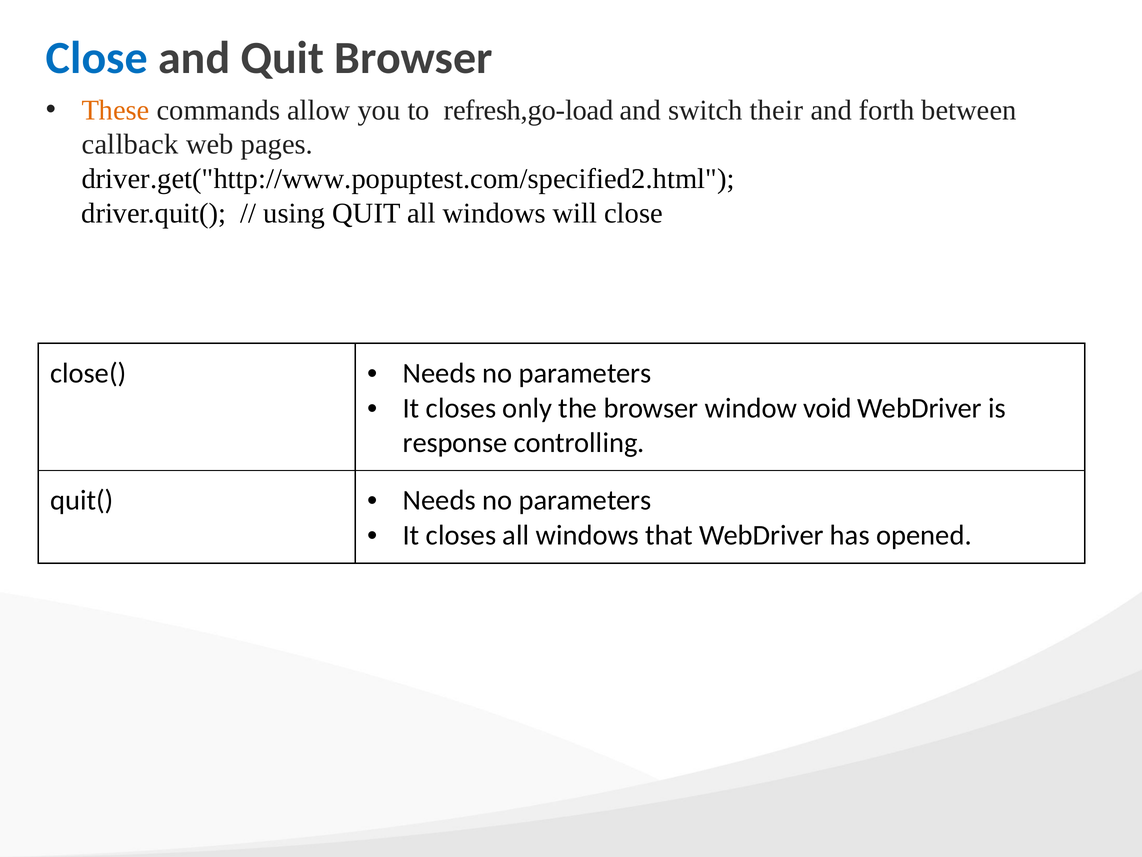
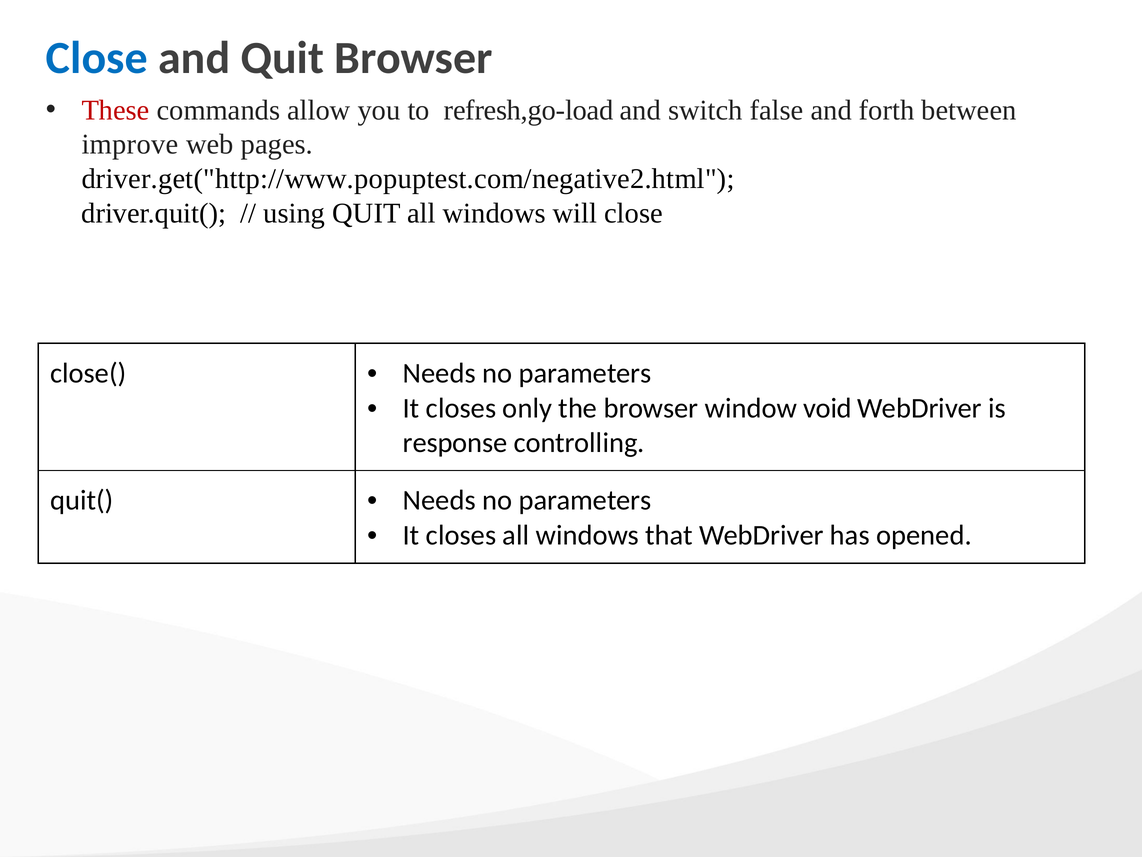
These colour: orange -> red
their: their -> false
callback: callback -> improve
driver.get("http://www.popuptest.com/specified2.html: driver.get("http://www.popuptest.com/specified2.html -> driver.get("http://www.popuptest.com/negative2.html
